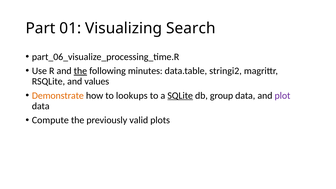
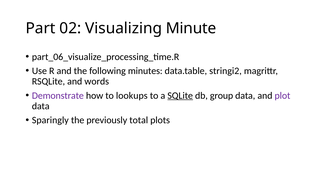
01: 01 -> 02
Search: Search -> Minute
the at (80, 71) underline: present -> none
values: values -> words
Demonstrate colour: orange -> purple
Compute: Compute -> Sparingly
valid: valid -> total
